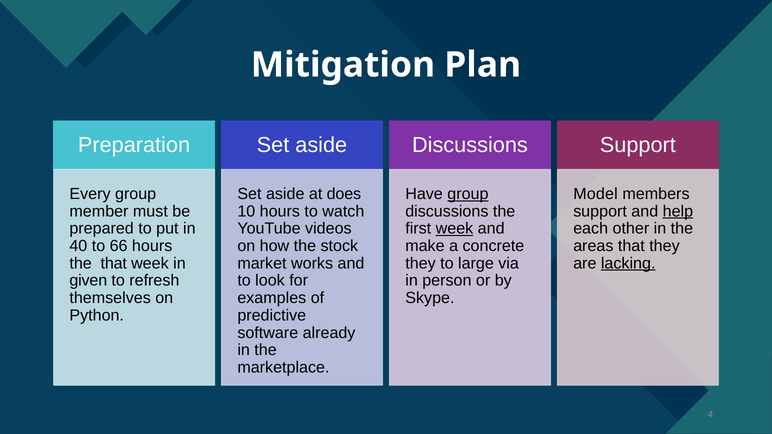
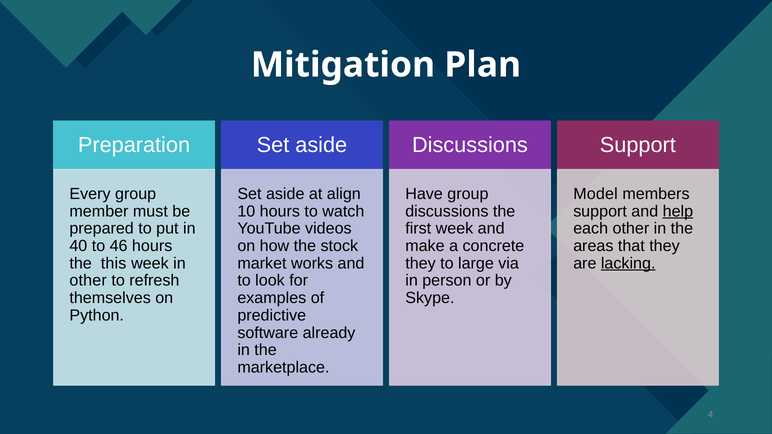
does: does -> align
group at (468, 194) underline: present -> none
week at (454, 229) underline: present -> none
66: 66 -> 46
the that: that -> this
given at (88, 281): given -> other
